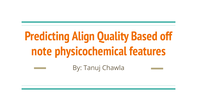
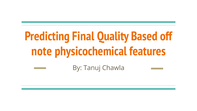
Align: Align -> Final
